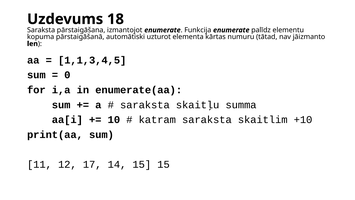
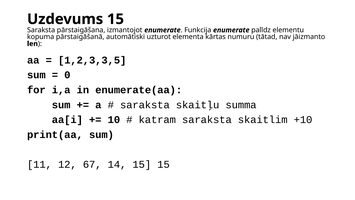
18 at (115, 19): 18 -> 15
1,1,3,4,5: 1,1,3,4,5 -> 1,2,3,3,5
17: 17 -> 67
